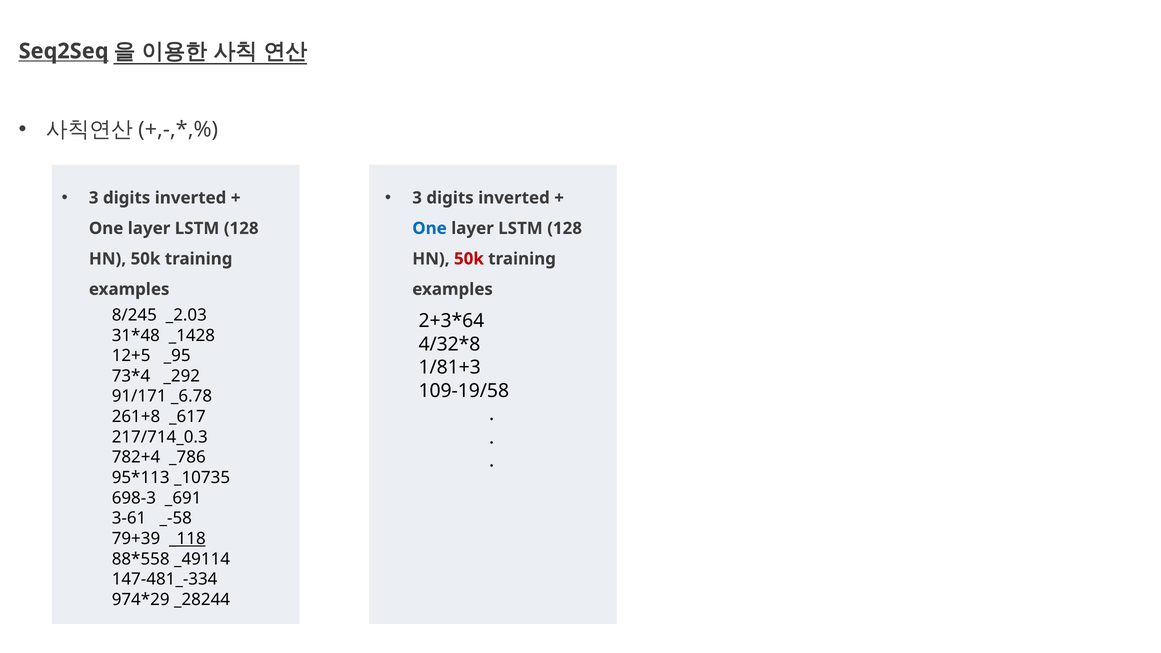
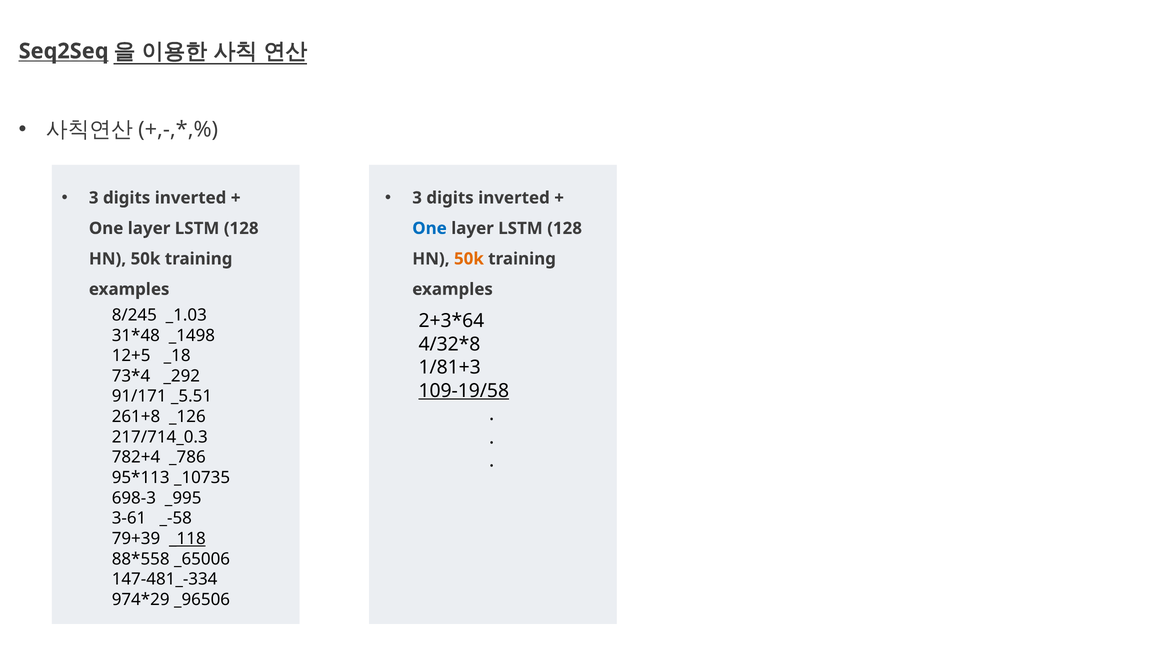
50k at (469, 259) colour: red -> orange
_2.03: _2.03 -> _1.03
_1428: _1428 -> _1498
_95: _95 -> _18
109-19/58 underline: none -> present
_6.78: _6.78 -> _5.51
_617: _617 -> _126
_691: _691 -> _995
_49114: _49114 -> _65006
_28244: _28244 -> _96506
